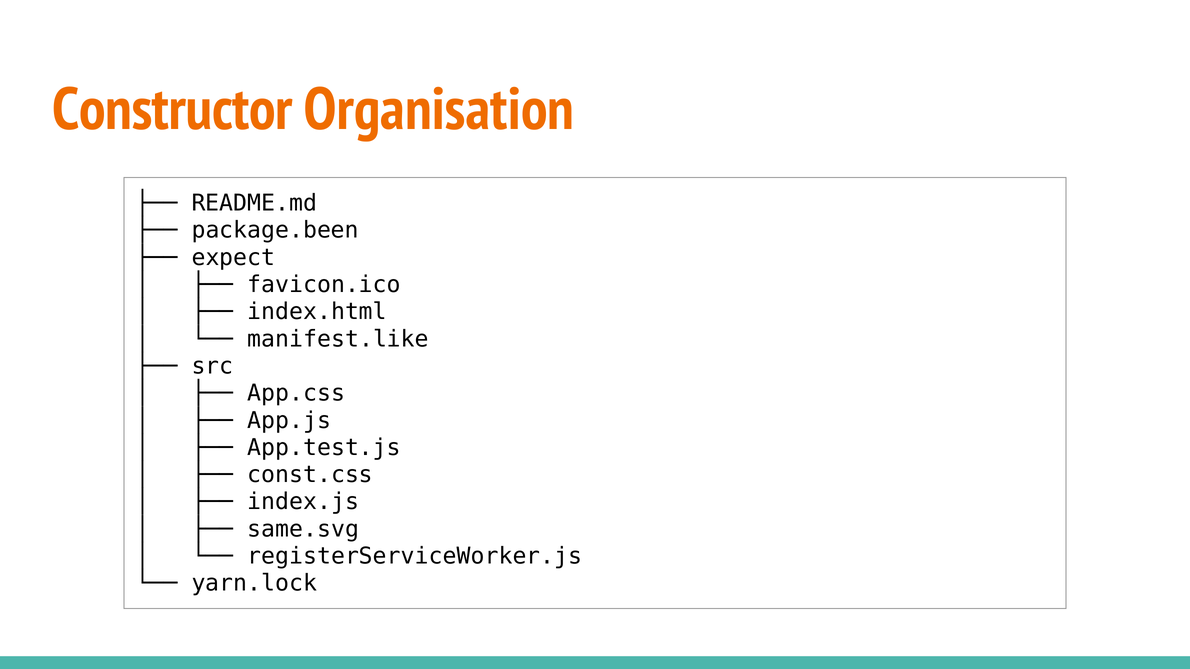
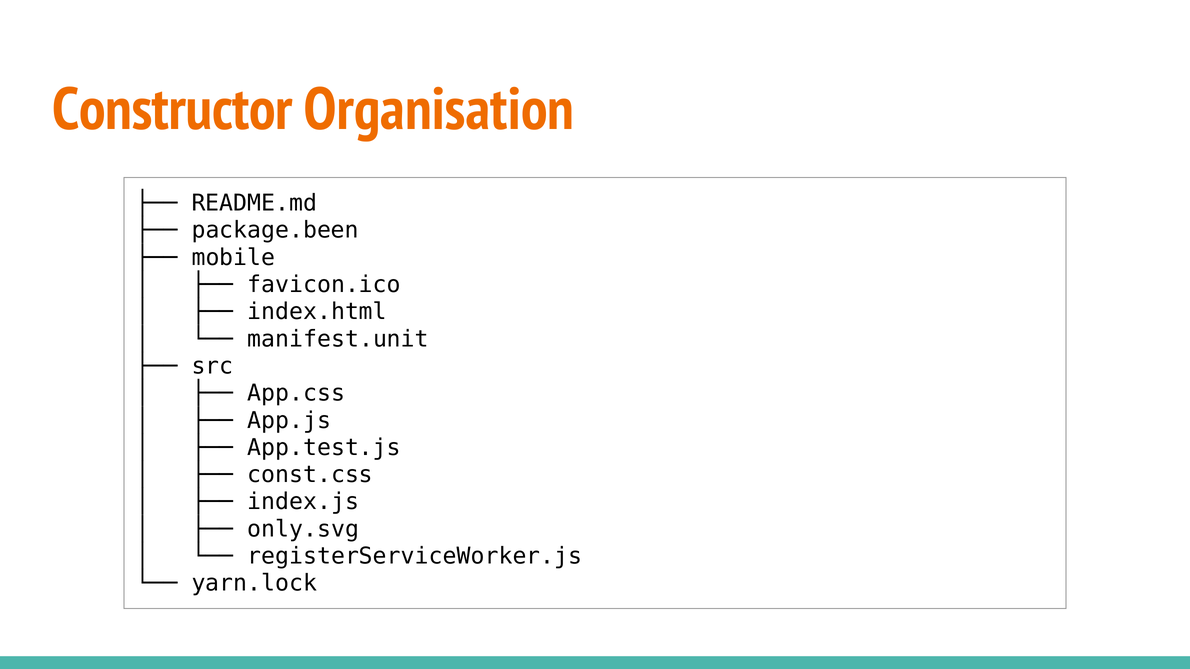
expect: expect -> mobile
manifest.like: manifest.like -> manifest.unit
same.svg: same.svg -> only.svg
